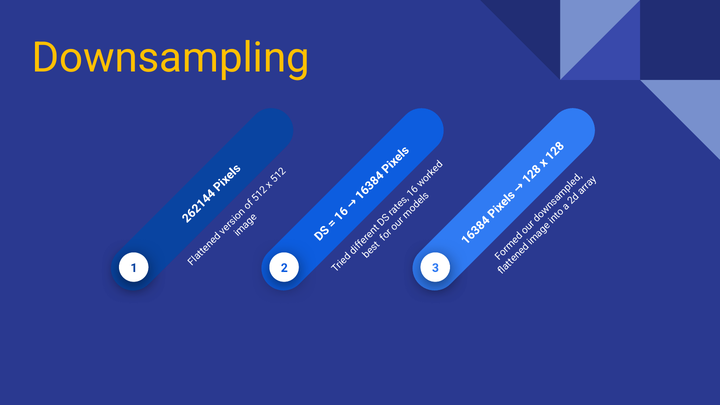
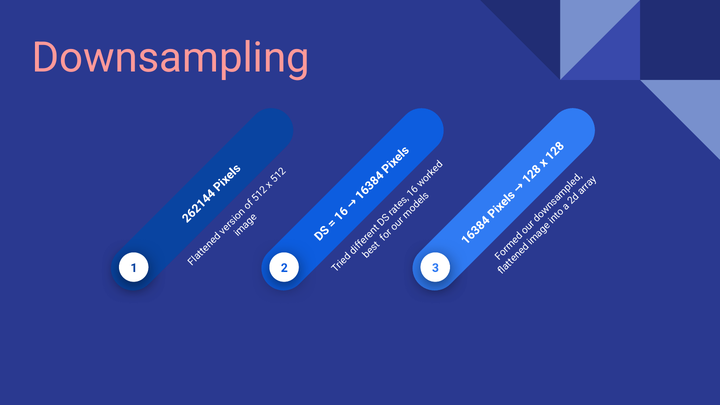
Downsampling colour: yellow -> pink
